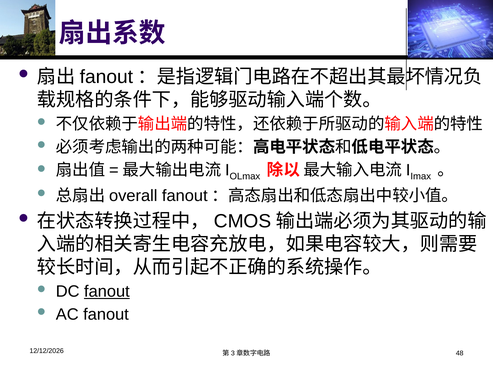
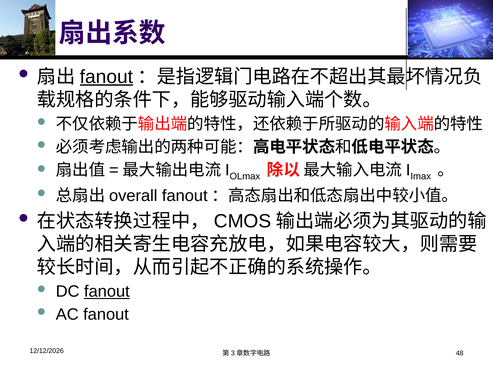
fanout at (106, 77) underline: none -> present
